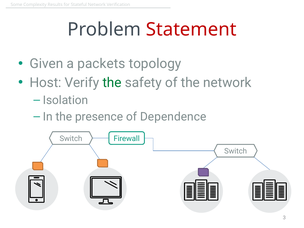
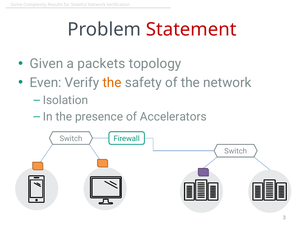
Host: Host -> Even
the at (112, 83) colour: green -> orange
Dependence: Dependence -> Accelerators
